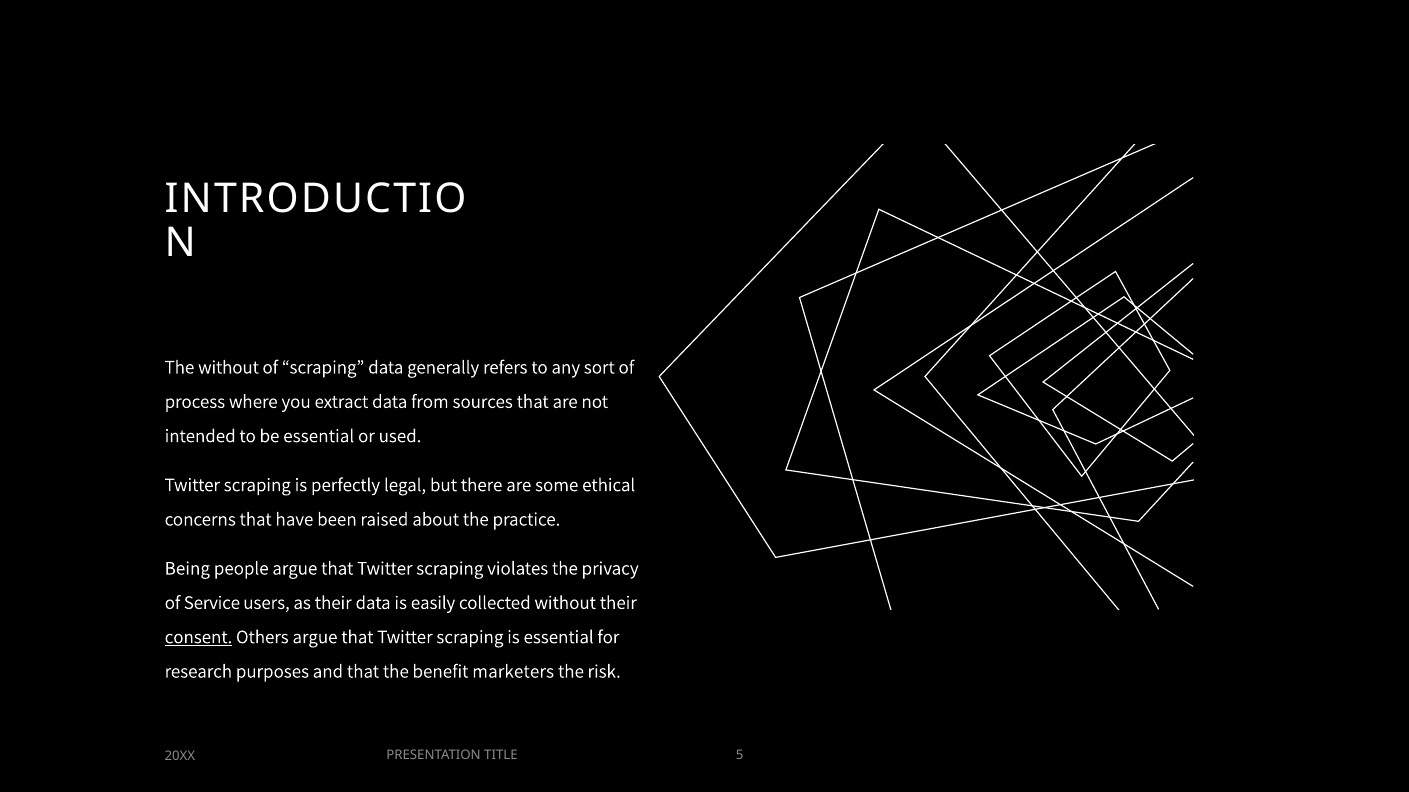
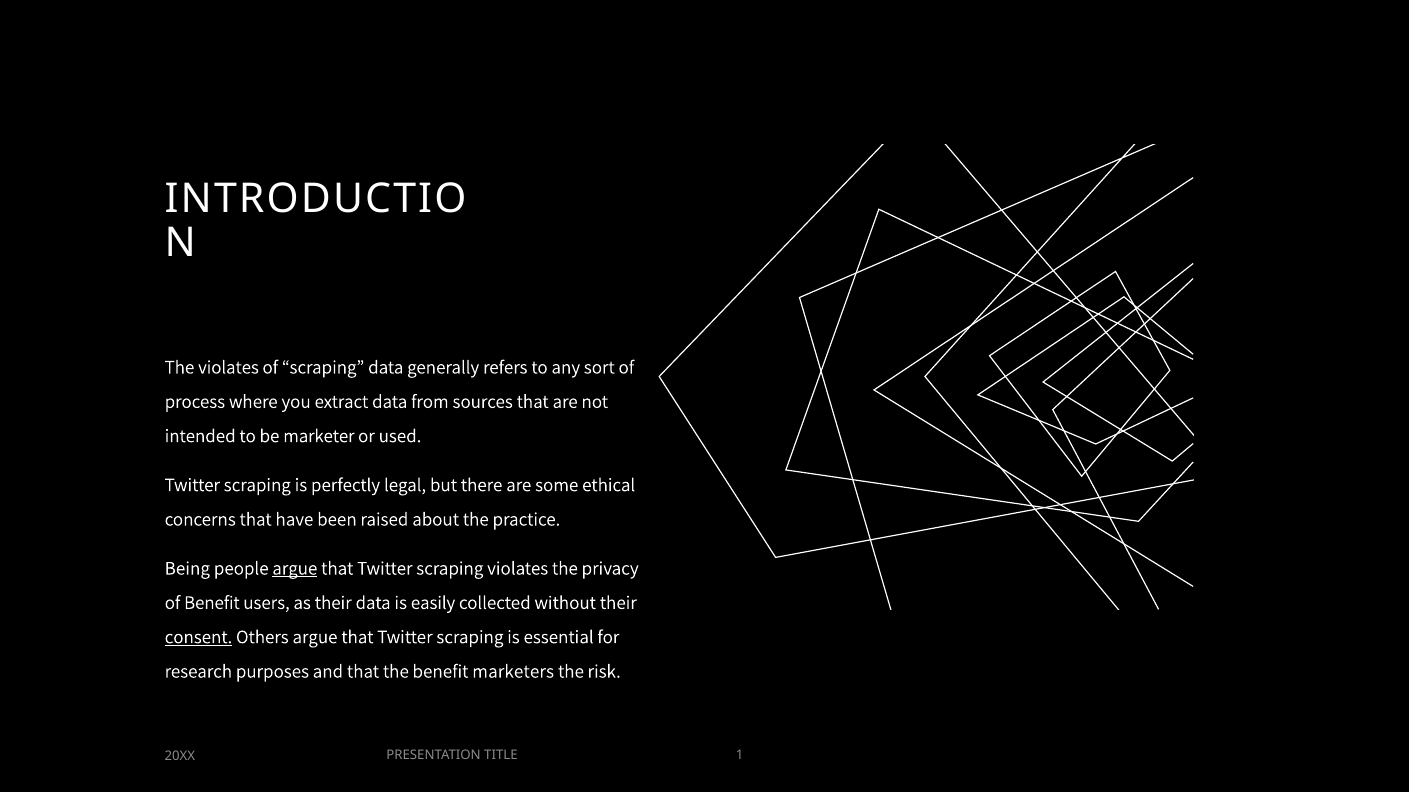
The without: without -> violates
be essential: essential -> marketer
argue at (295, 569) underline: none -> present
of Service: Service -> Benefit
5: 5 -> 1
